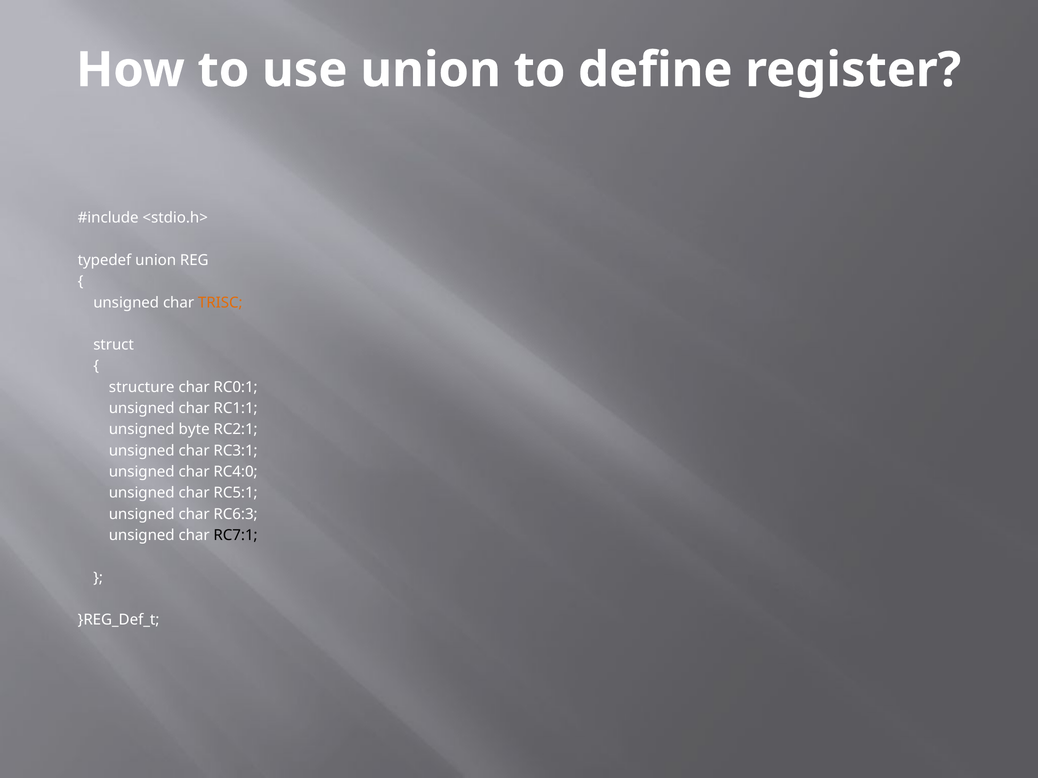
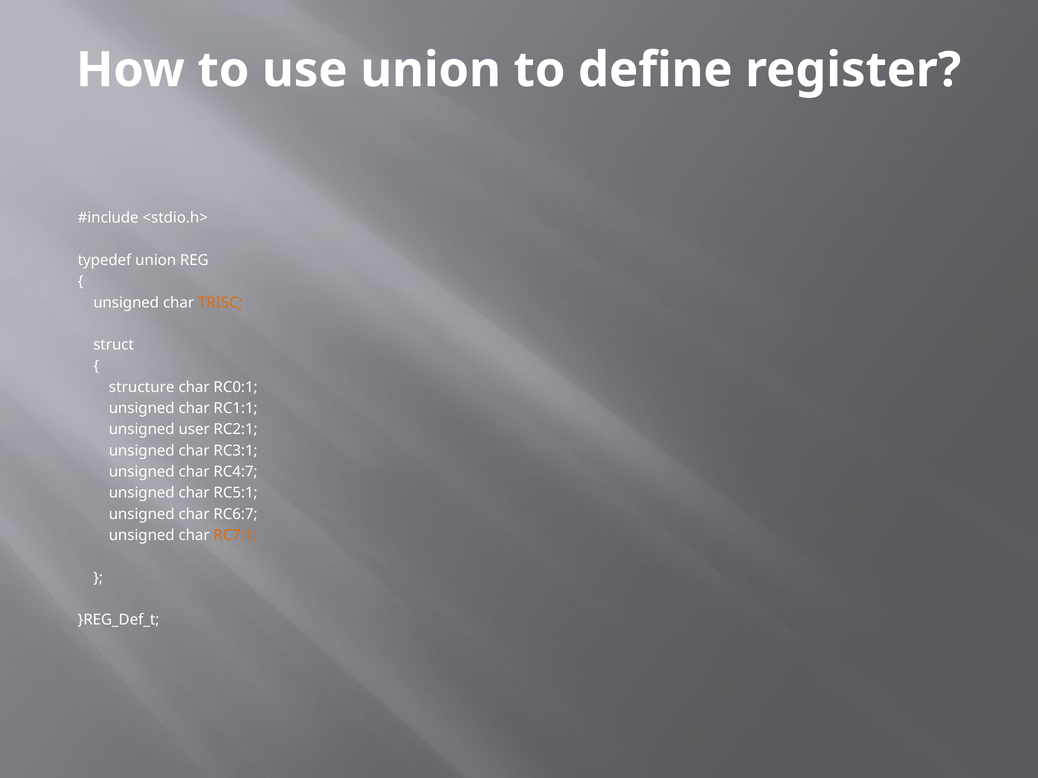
byte: byte -> user
RC4:0: RC4:0 -> RC4:7
RC6:3: RC6:3 -> RC6:7
RC7:1 colour: black -> orange
